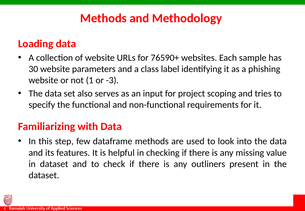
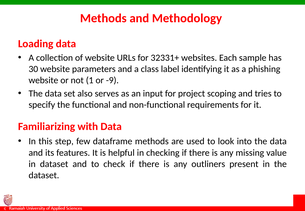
76590+: 76590+ -> 32331+
-3: -3 -> -9
